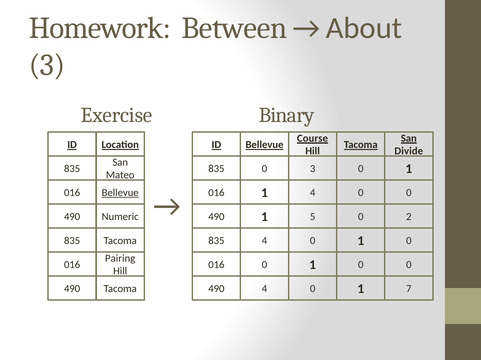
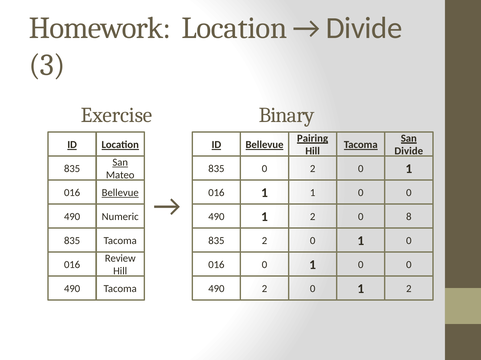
Homework Between: Between -> Location
About at (364, 28): About -> Divide
Course: Course -> Pairing
San at (120, 163) underline: none -> present
0 3: 3 -> 2
4 at (313, 193): 4 -> 1
5 at (313, 217): 5 -> 2
2: 2 -> 8
835 Tacoma 4: 4 -> 2
Pairing: Pairing -> Review
490 Tacoma 4: 4 -> 2
0 1 7: 7 -> 2
